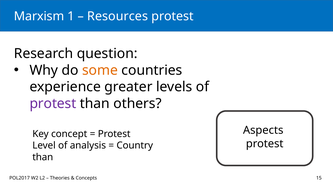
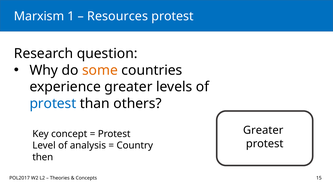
protest at (53, 104) colour: purple -> blue
Aspects at (263, 131): Aspects -> Greater
than at (43, 157): than -> then
